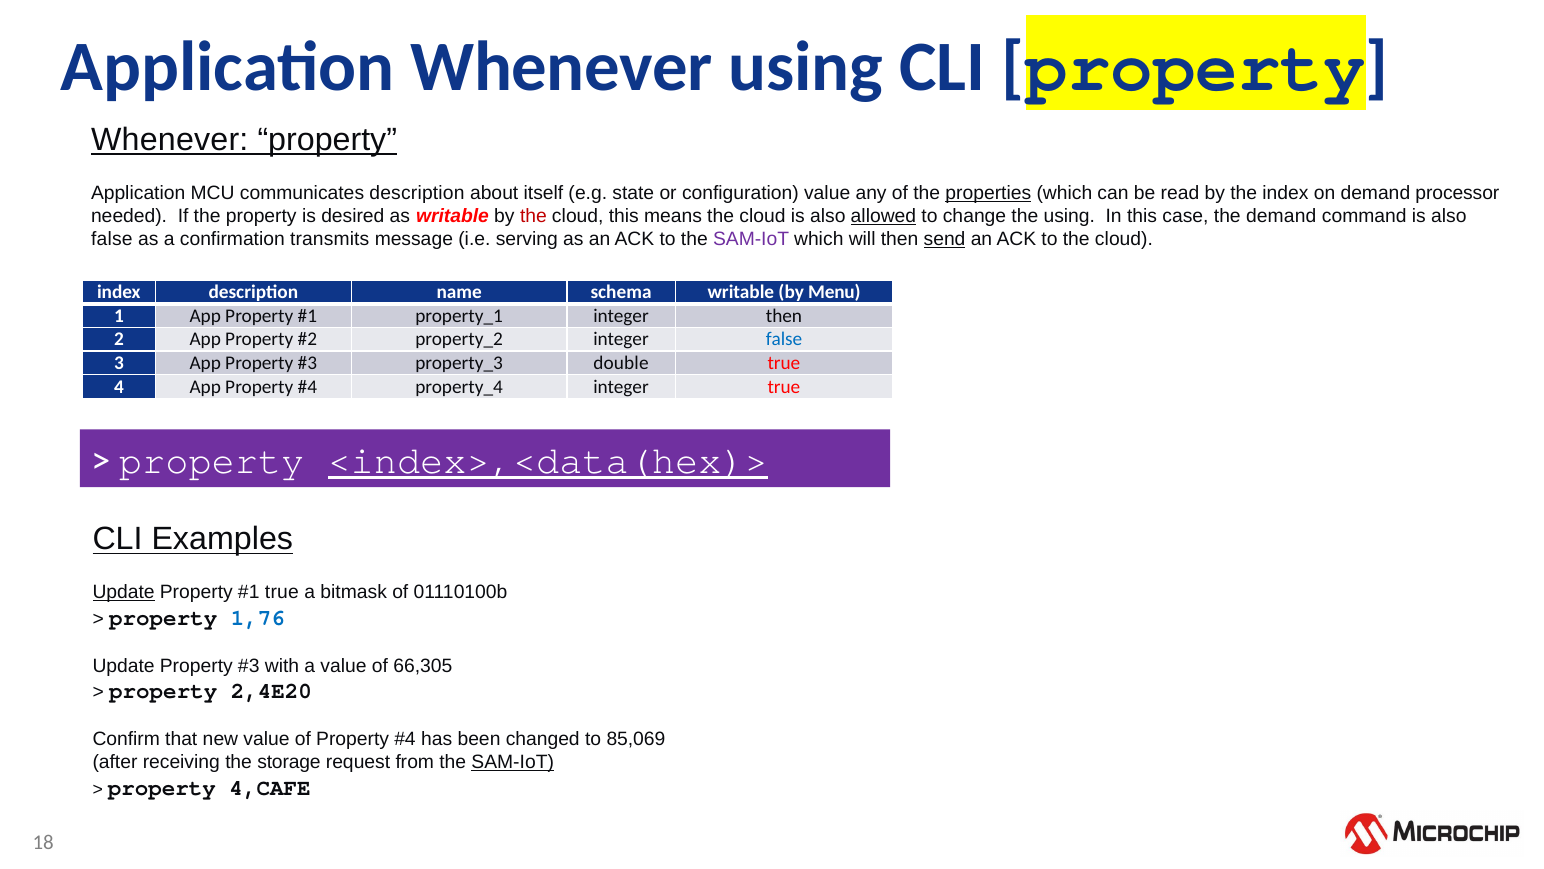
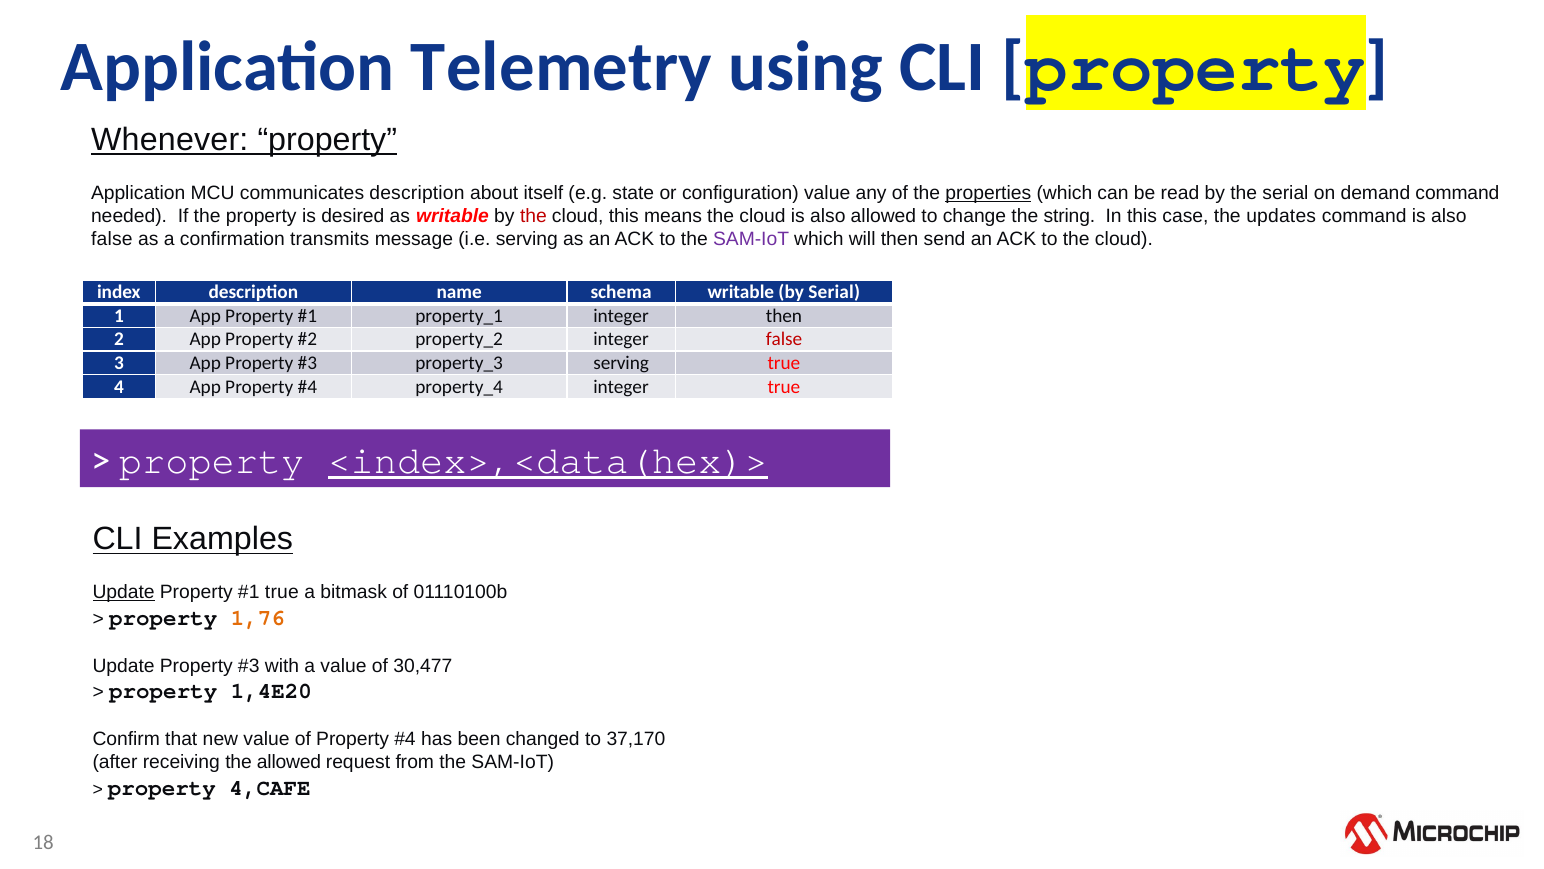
Application Whenever: Whenever -> Telemetry
the index: index -> serial
demand processor: processor -> command
allowed at (883, 216) underline: present -> none
the using: using -> string
the demand: demand -> updates
send underline: present -> none
by Menu: Menu -> Serial
false at (784, 339) colour: blue -> red
double at (621, 363): double -> serving
1,76 colour: blue -> orange
66,305: 66,305 -> 30,477
2,4E20: 2,4E20 -> 1,4E20
85,069: 85,069 -> 37,170
the storage: storage -> allowed
SAM-IoT at (513, 762) underline: present -> none
